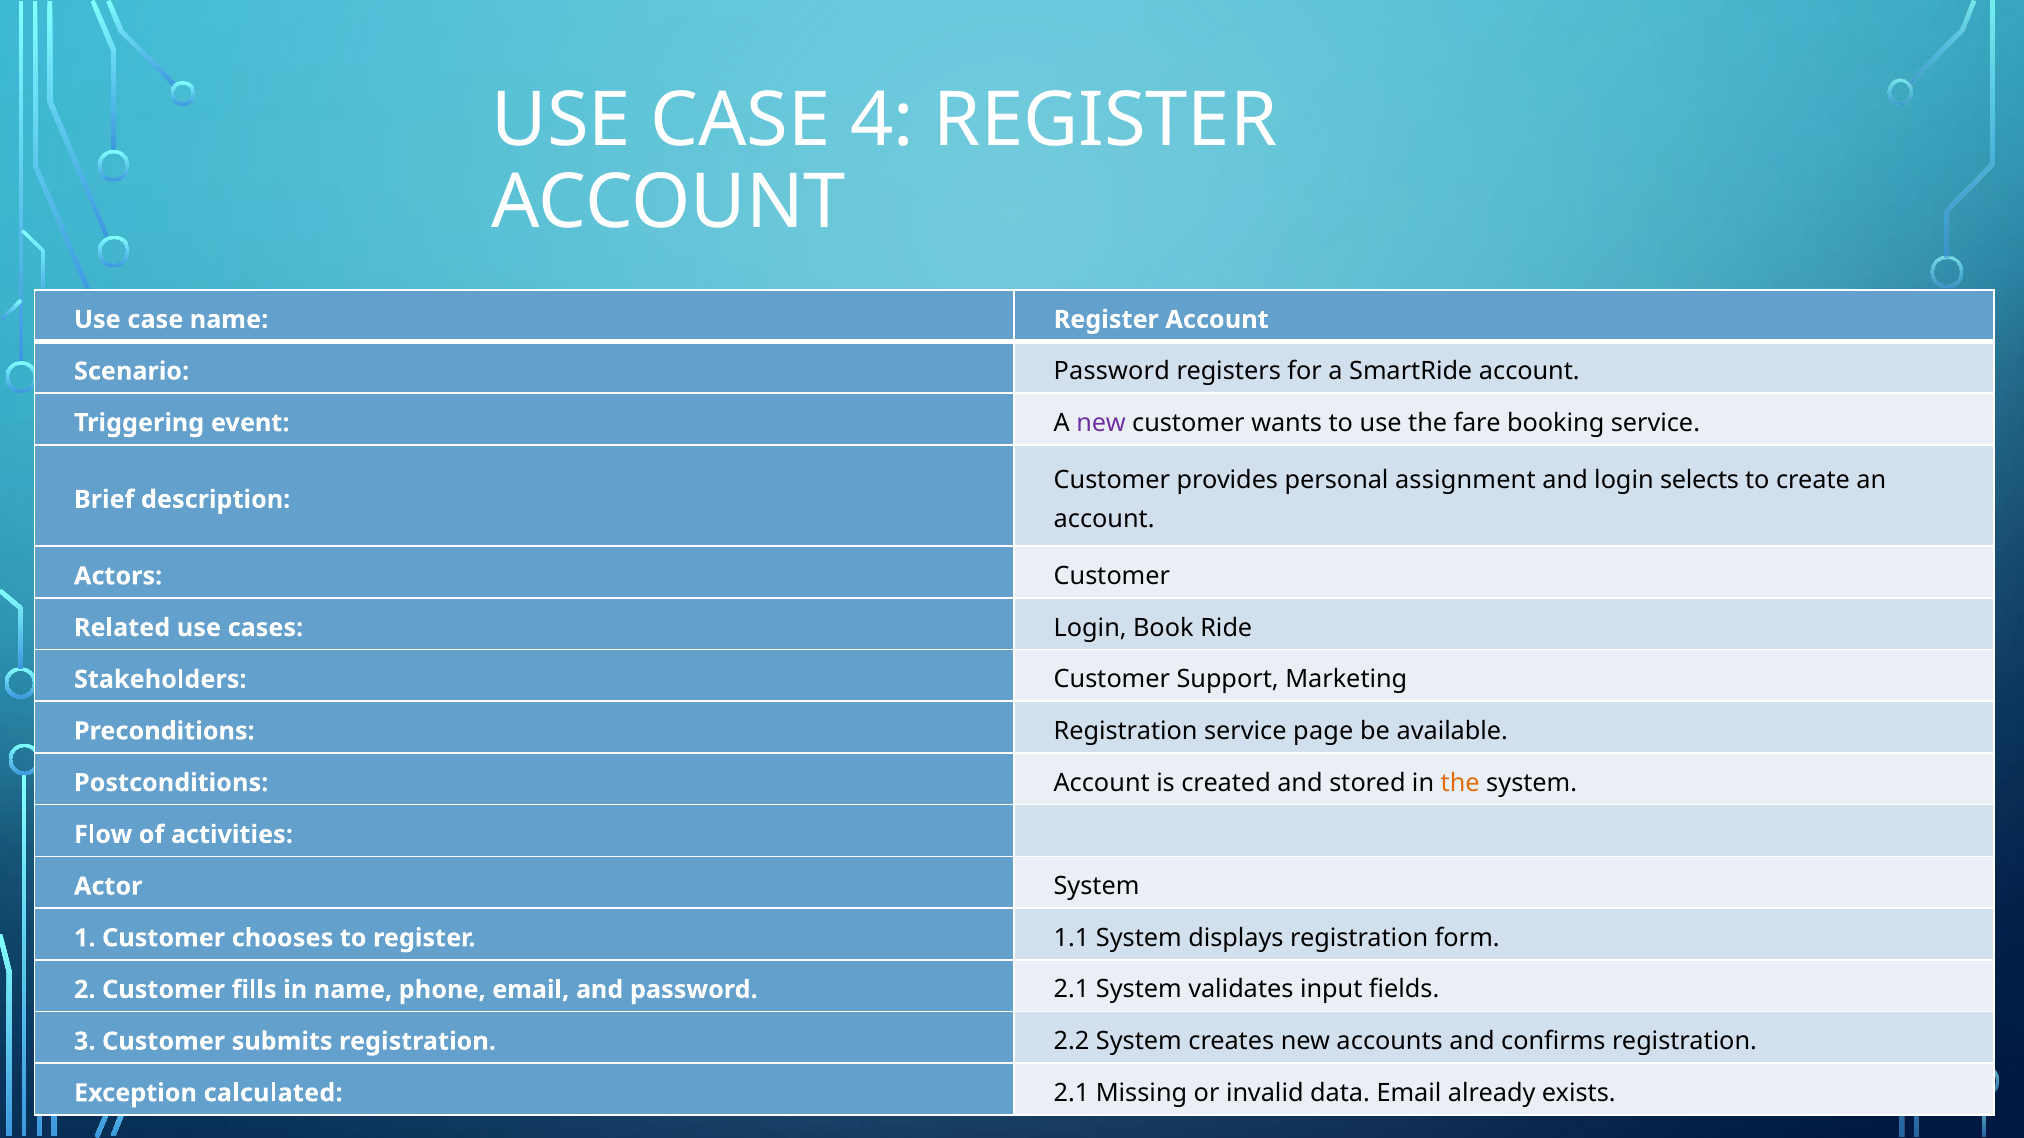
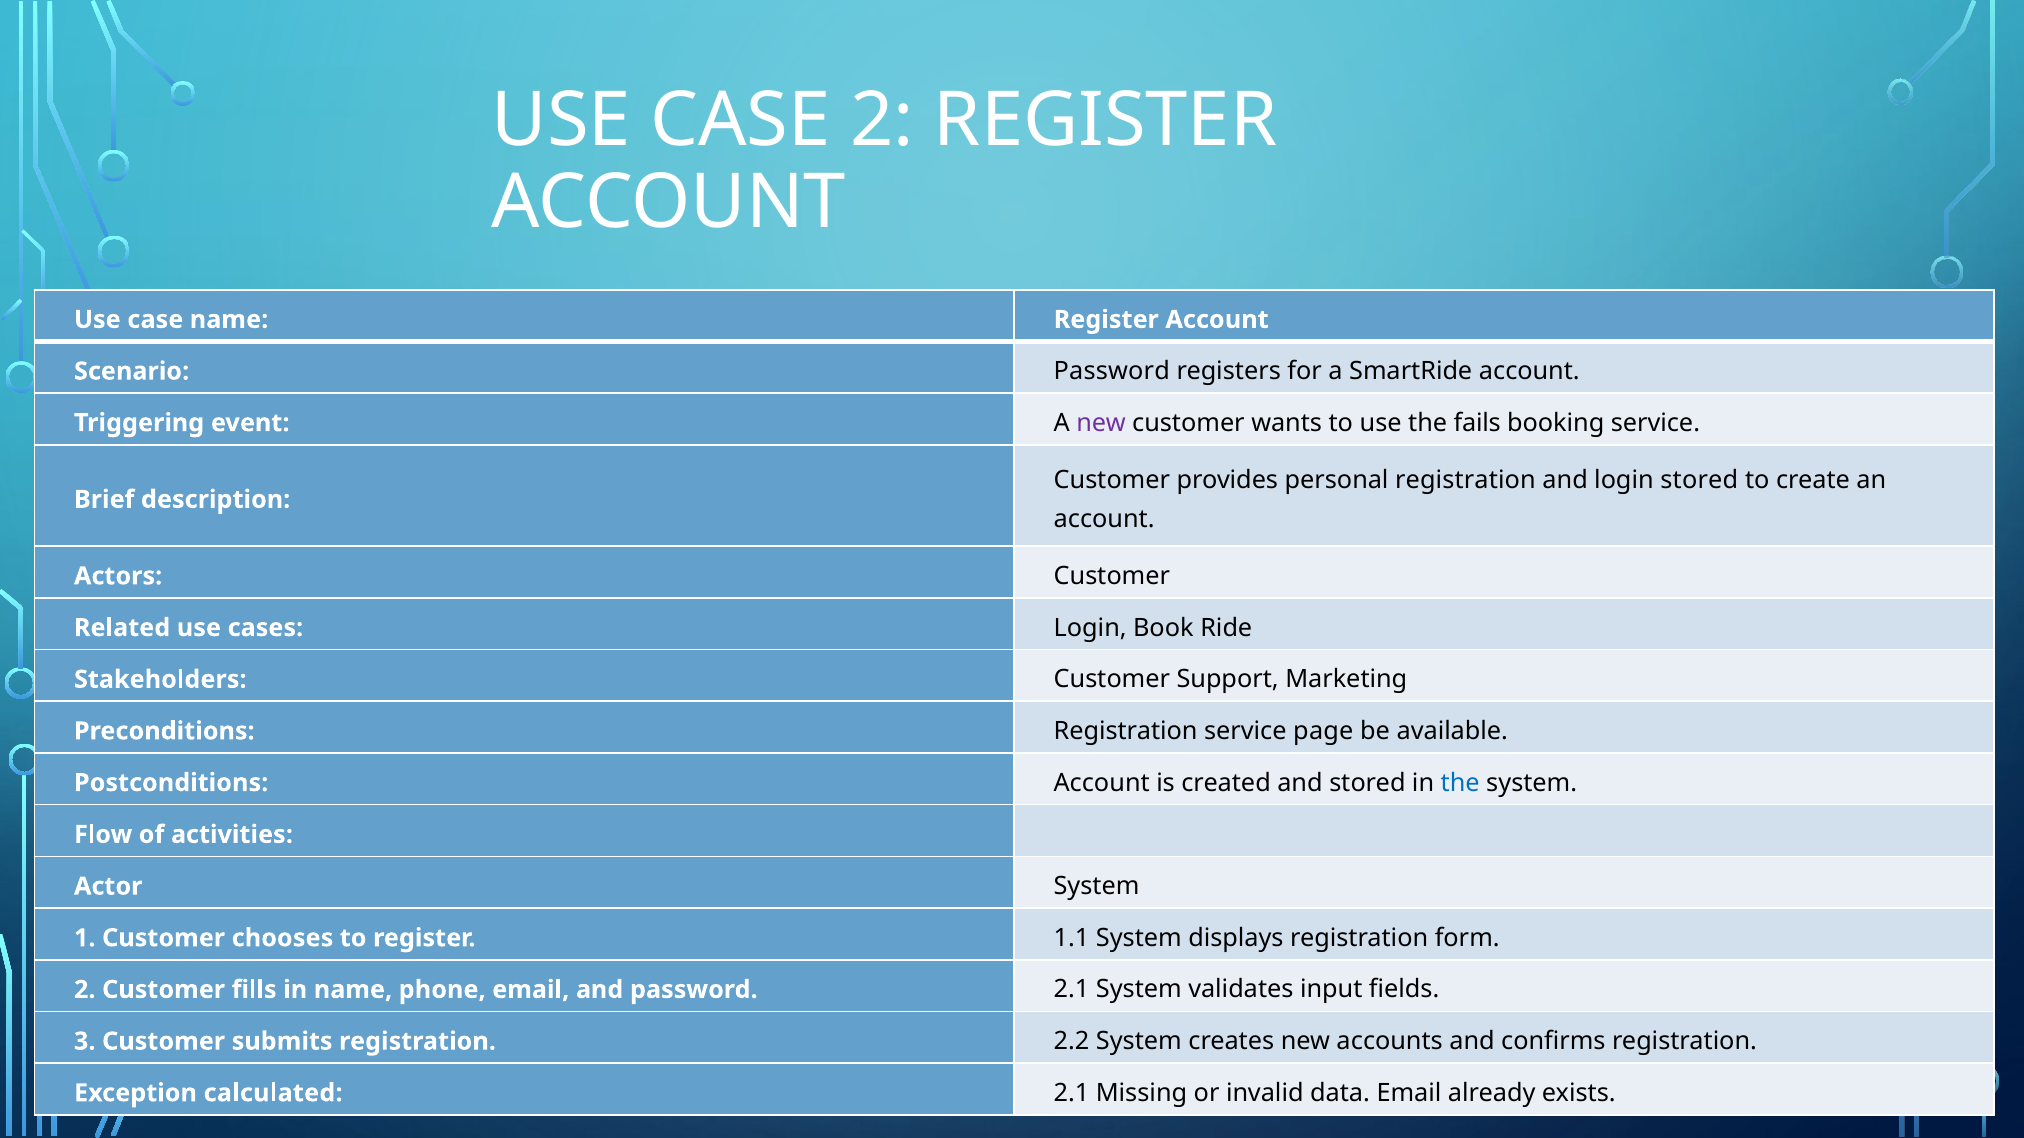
CASE 4: 4 -> 2
fare: fare -> fails
personal assignment: assignment -> registration
login selects: selects -> stored
the at (1460, 783) colour: orange -> blue
